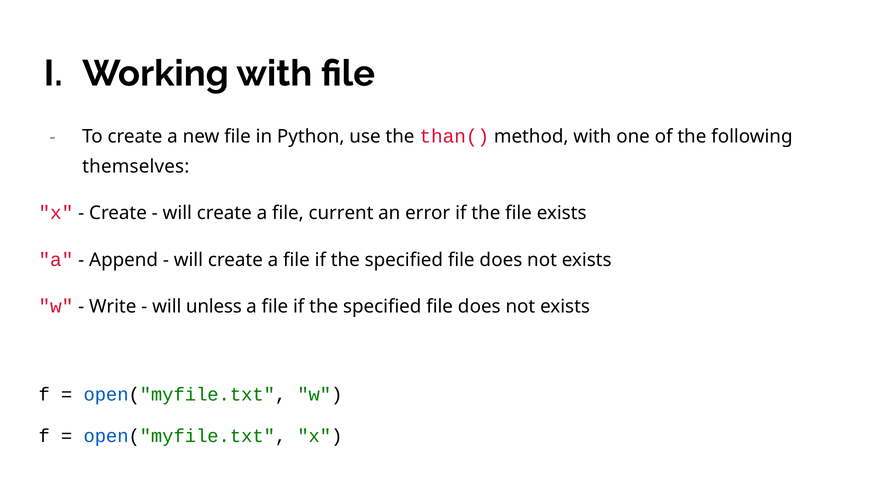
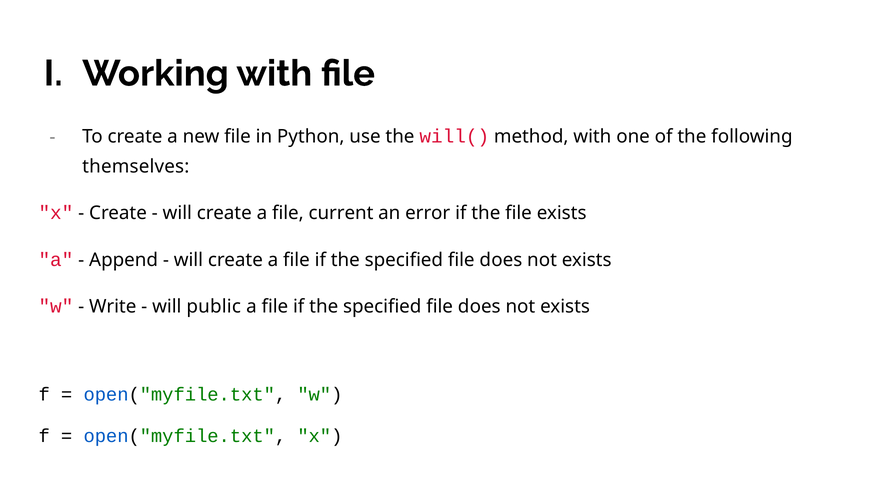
than(: than( -> will(
unless: unless -> public
